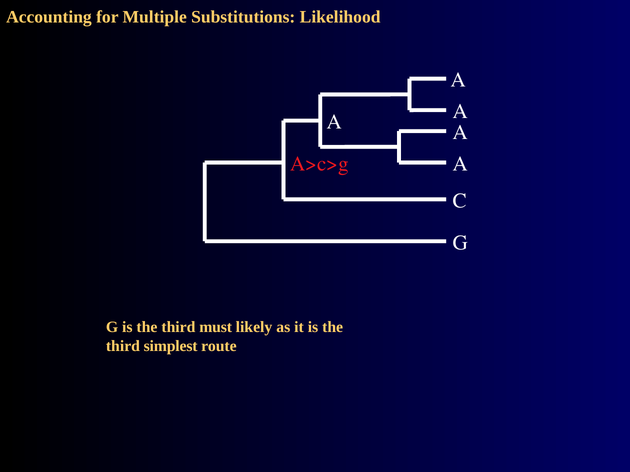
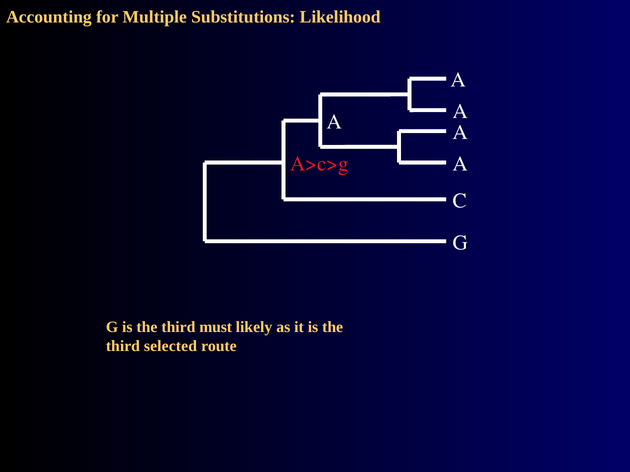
simplest: simplest -> selected
